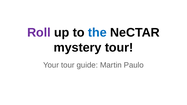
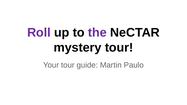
the colour: blue -> purple
